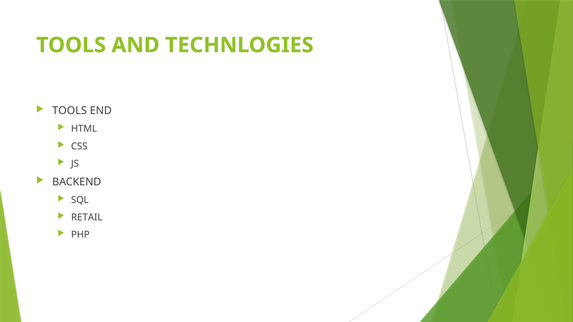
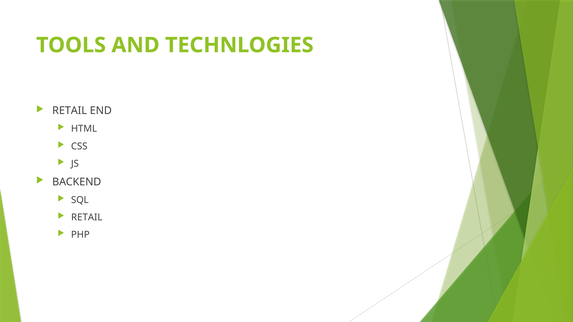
TOOLS at (70, 111): TOOLS -> RETAIL
